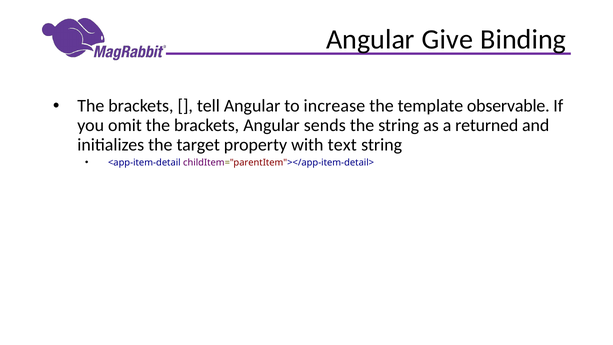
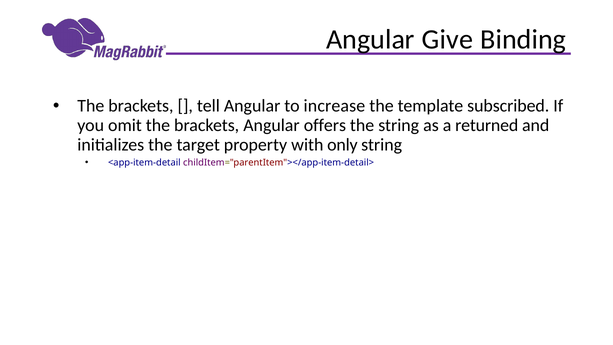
observable: observable -> subscribed
sends: sends -> offers
text: text -> only
